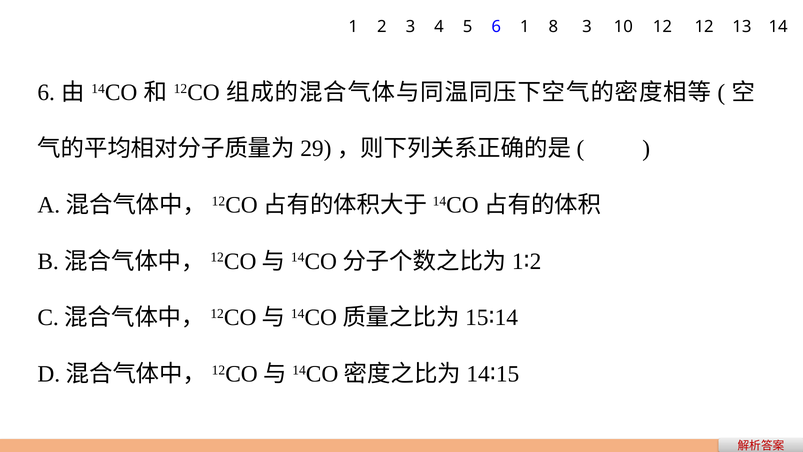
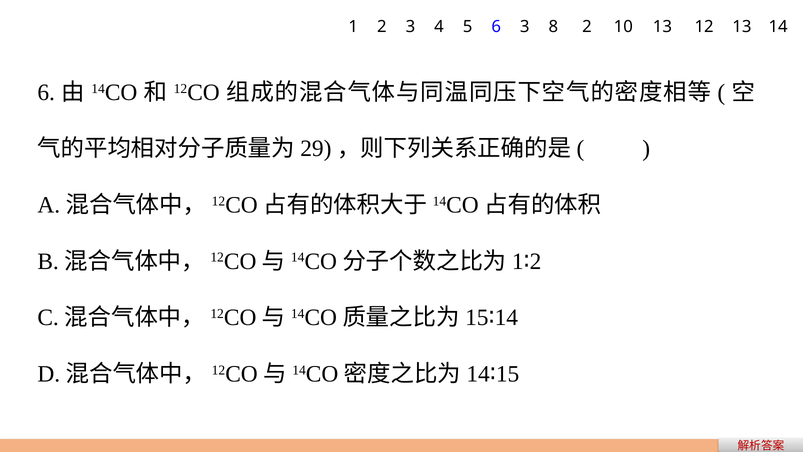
6 1: 1 -> 3
8 3: 3 -> 2
10 12: 12 -> 13
